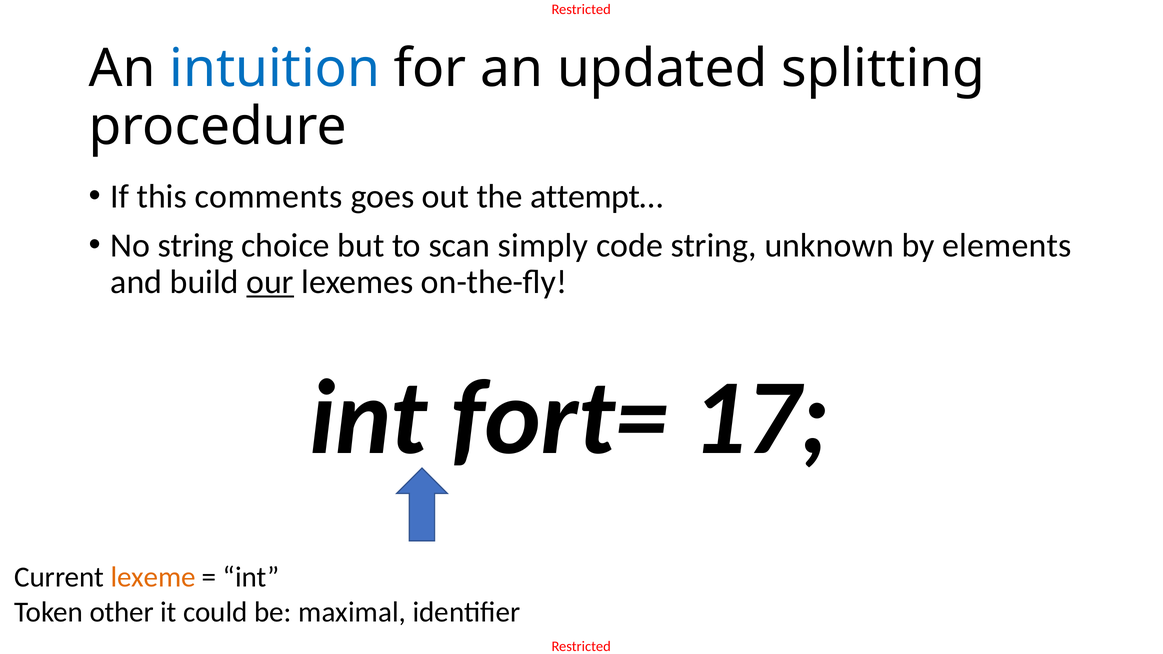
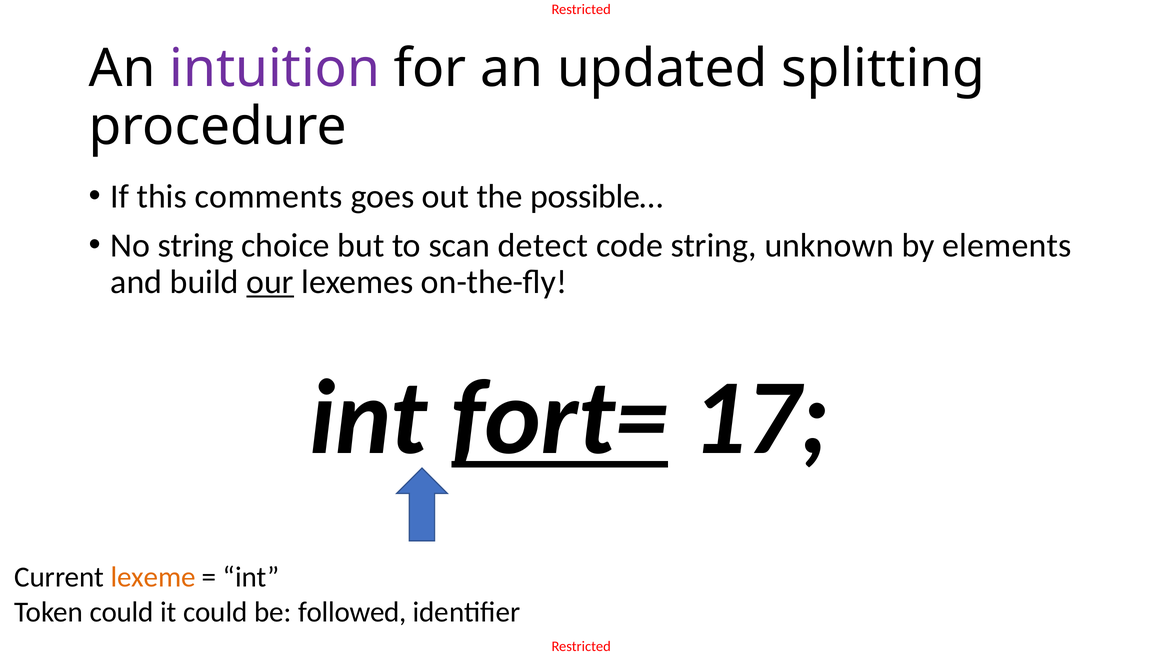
intuition colour: blue -> purple
attempt…: attempt… -> possible…
simply: simply -> detect
fort= underline: none -> present
Token other: other -> could
maximal: maximal -> followed
